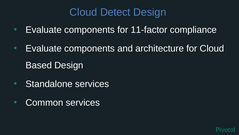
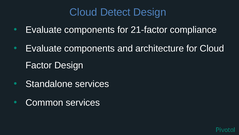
11-factor: 11-factor -> 21-factor
Based: Based -> Factor
